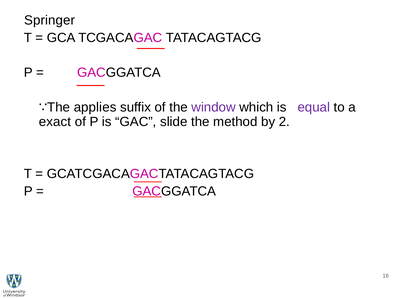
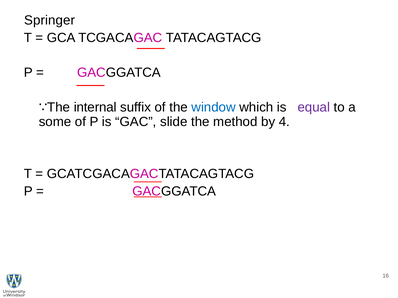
applies: applies -> internal
window colour: purple -> blue
exact: exact -> some
2: 2 -> 4
